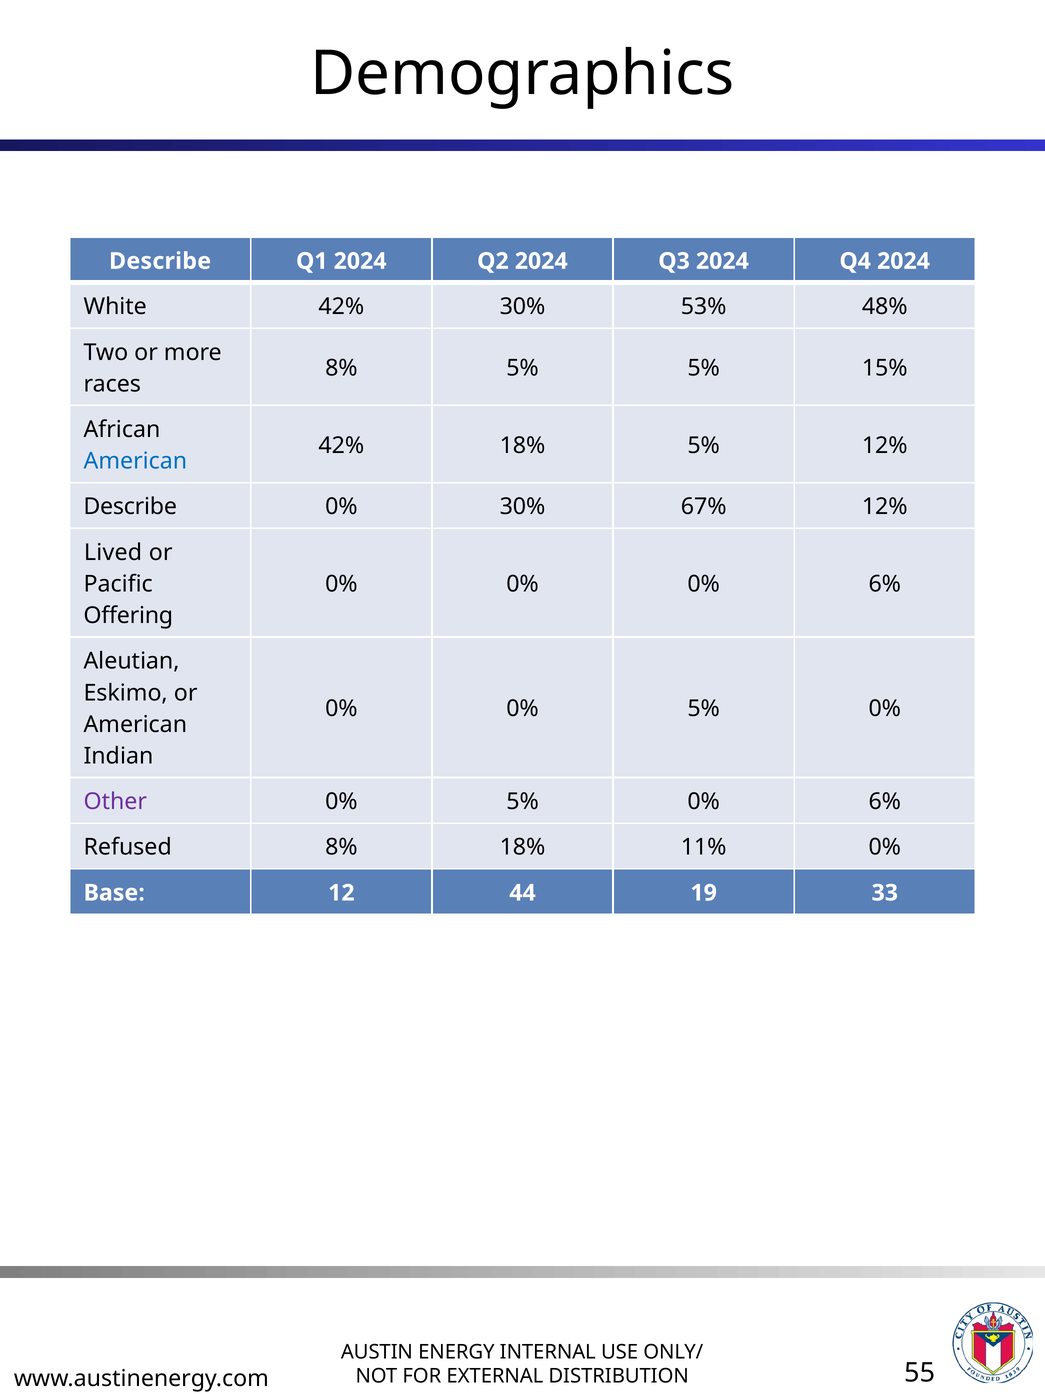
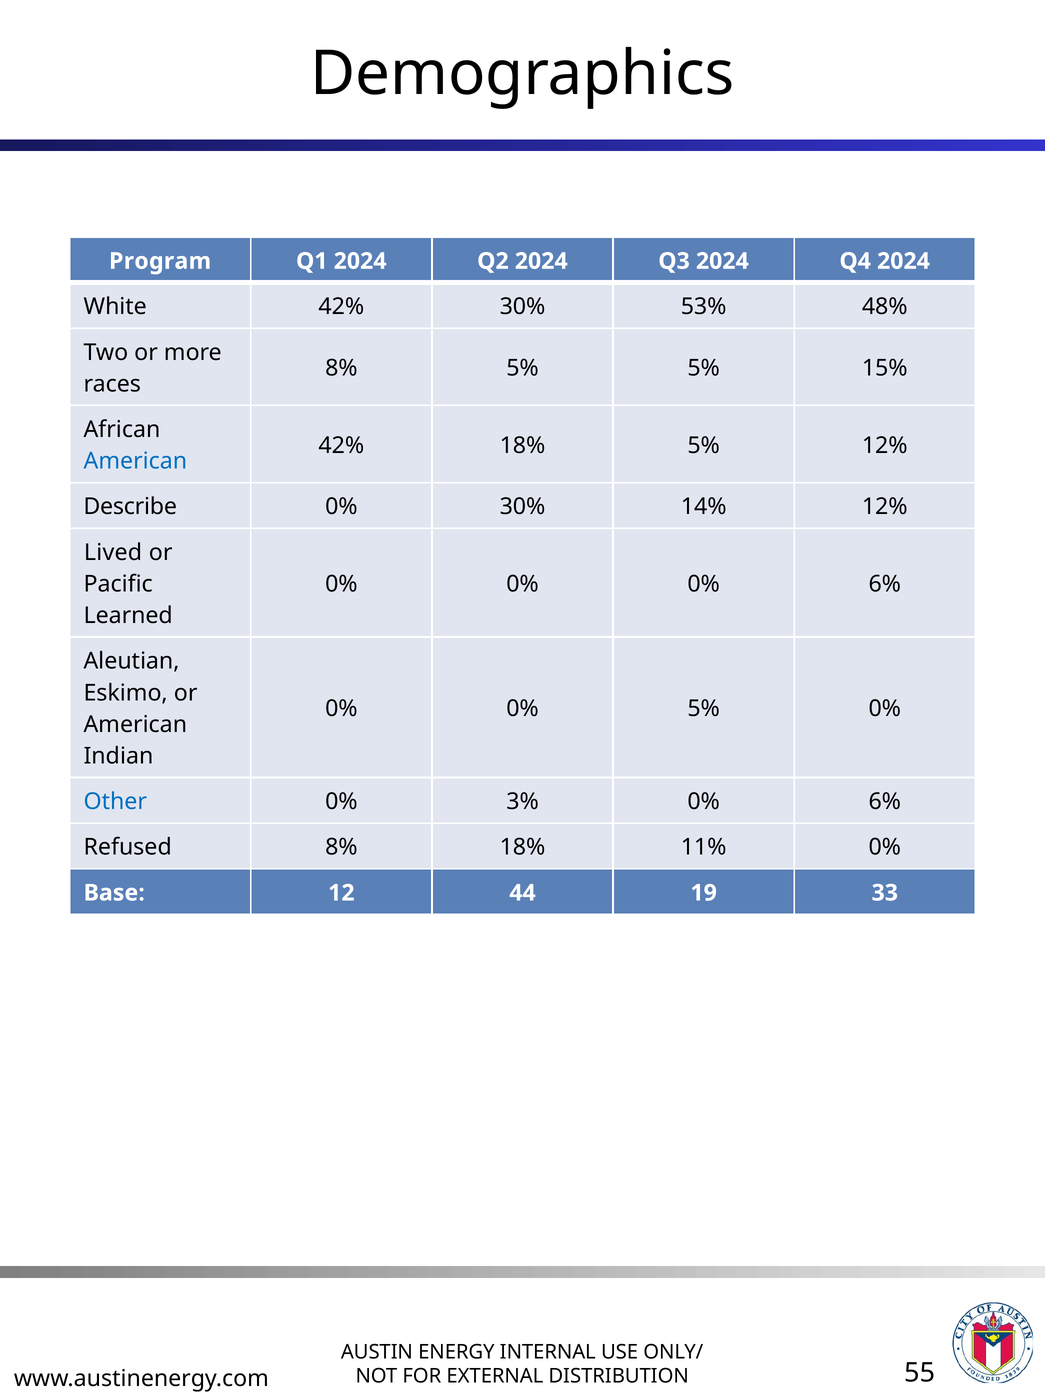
Describe at (160, 261): Describe -> Program
67%: 67% -> 14%
Offering: Offering -> Learned
Other colour: purple -> blue
5% at (523, 801): 5% -> 3%
